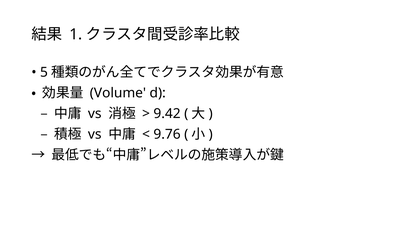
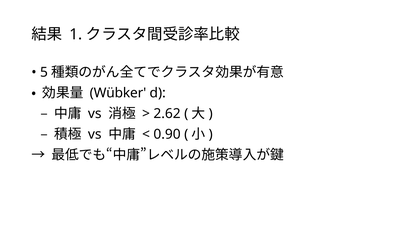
Volume: Volume -> Wübker
9.42: 9.42 -> 2.62
9.76: 9.76 -> 0.90
